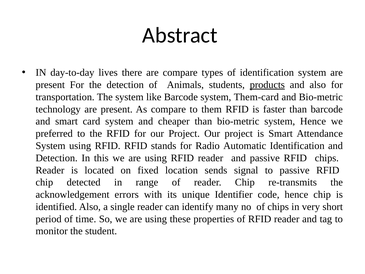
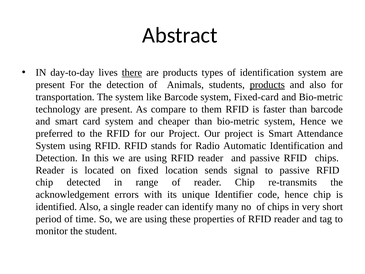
there underline: none -> present
are compare: compare -> products
Them-card: Them-card -> Fixed-card
